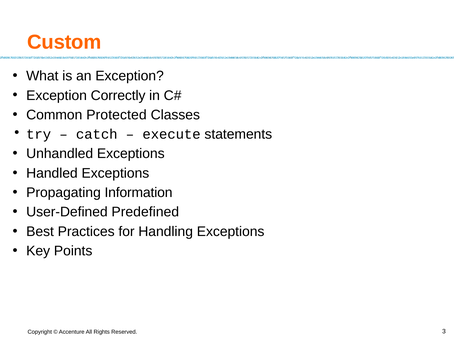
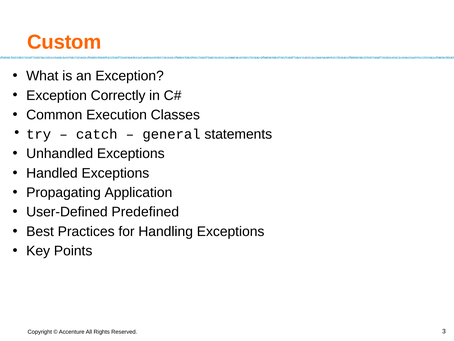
Protected: Protected -> Execution
execute: execute -> general
Information: Information -> Application
